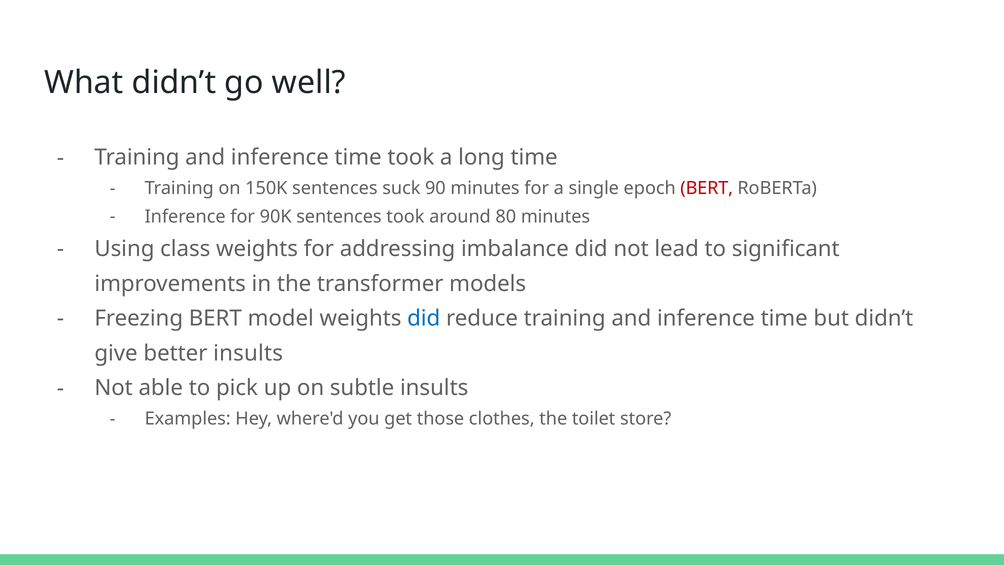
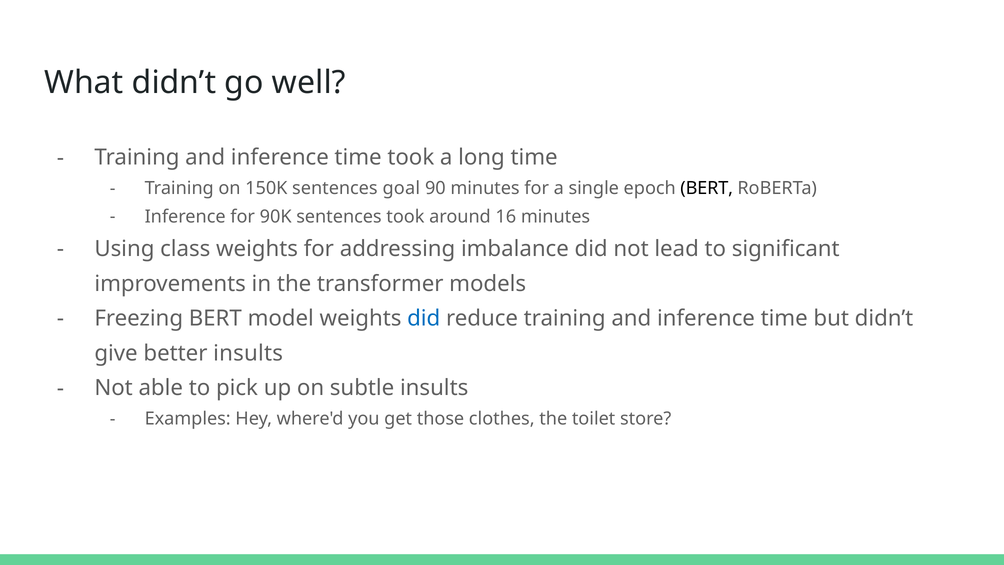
suck: suck -> goal
BERT at (707, 188) colour: red -> black
80: 80 -> 16
